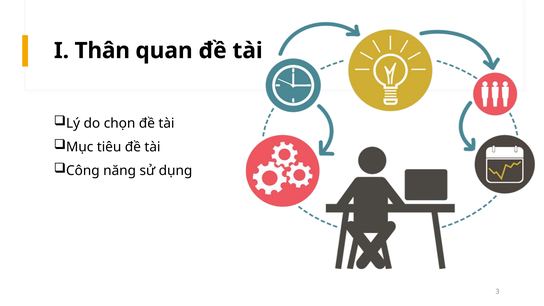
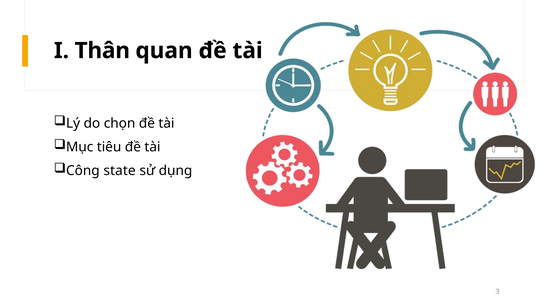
năng: năng -> state
